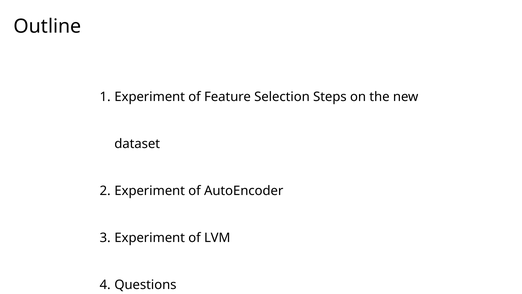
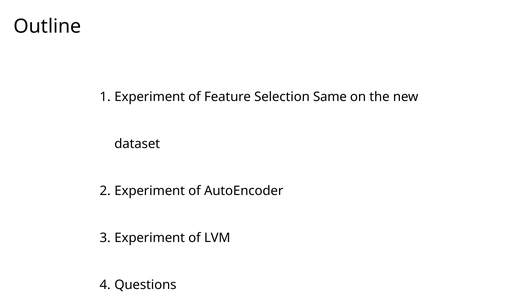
Steps: Steps -> Same
